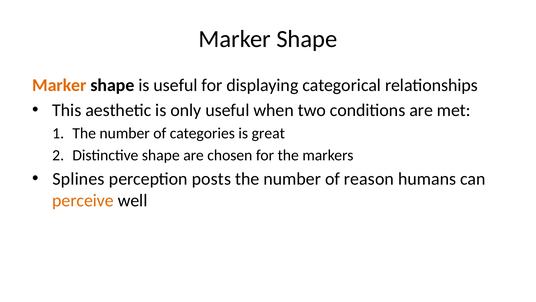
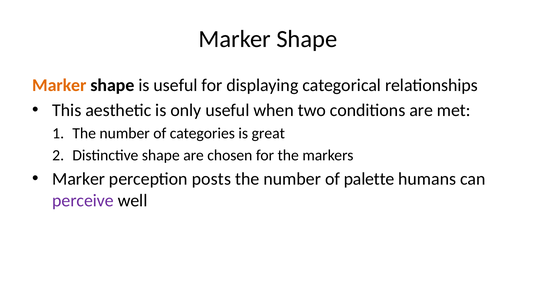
Splines at (79, 179): Splines -> Marker
reason: reason -> palette
perceive colour: orange -> purple
